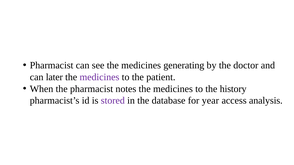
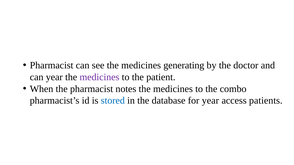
can later: later -> year
history: history -> combo
stored colour: purple -> blue
analysis: analysis -> patients
